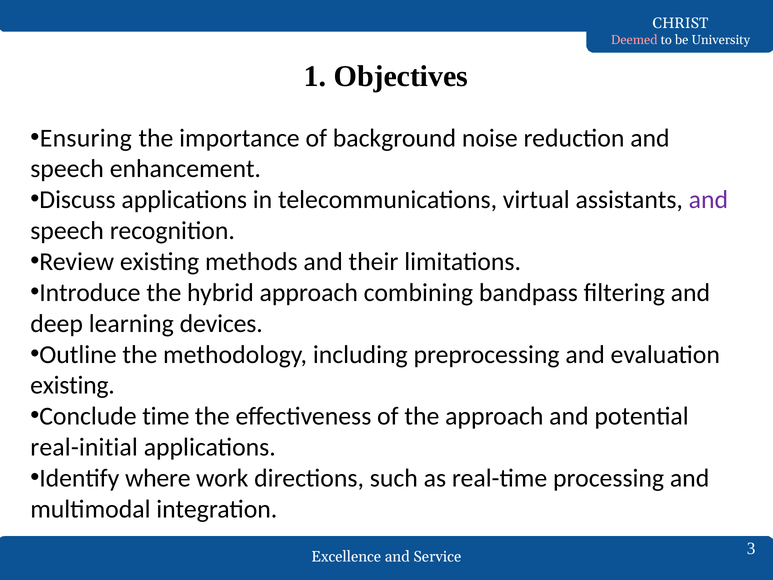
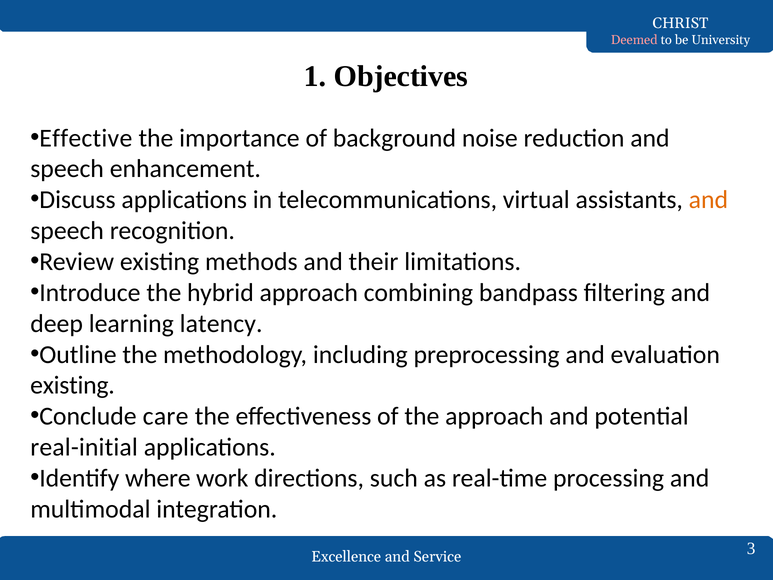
Ensuring: Ensuring -> Effective
and at (708, 200) colour: purple -> orange
devices: devices -> latency
time: time -> care
